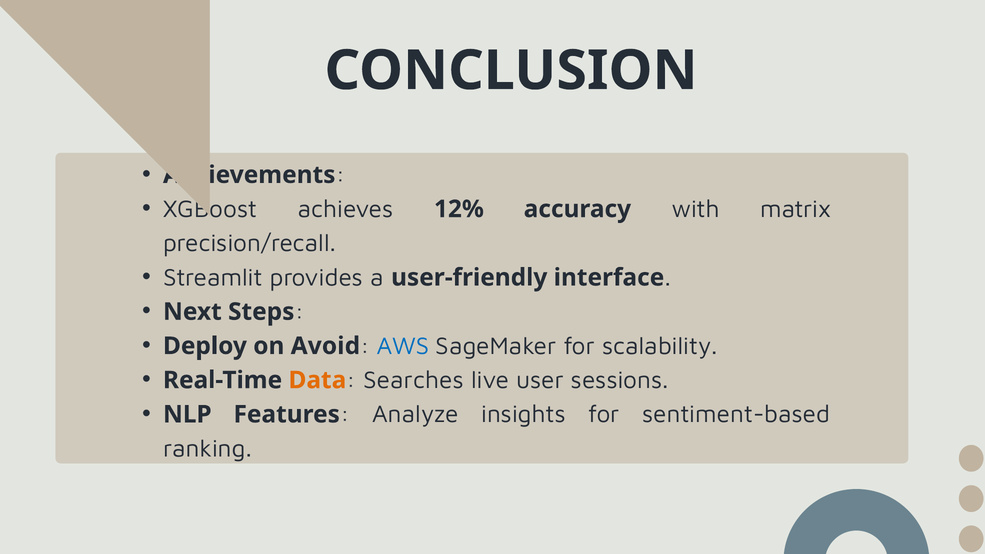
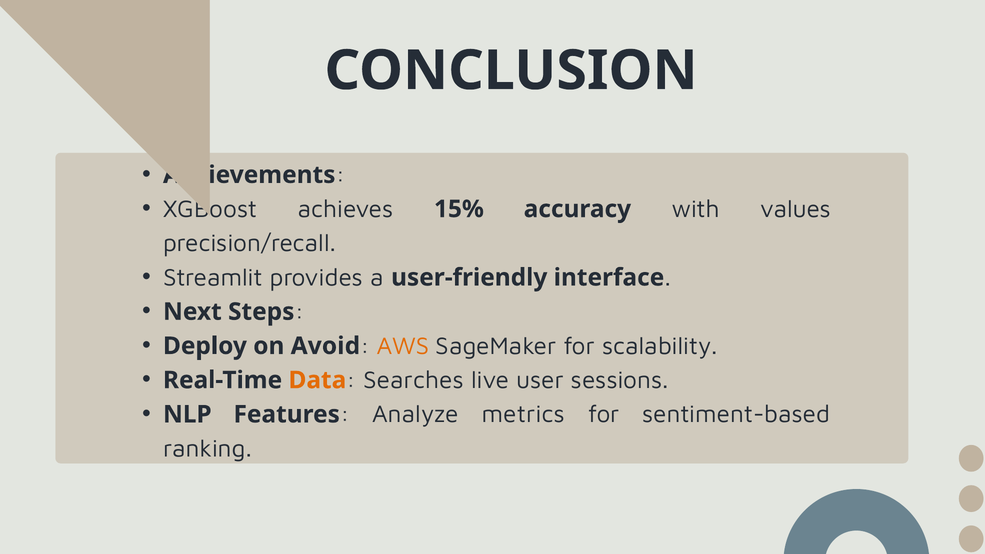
12%: 12% -> 15%
matrix: matrix -> values
AWS colour: blue -> orange
insights: insights -> metrics
